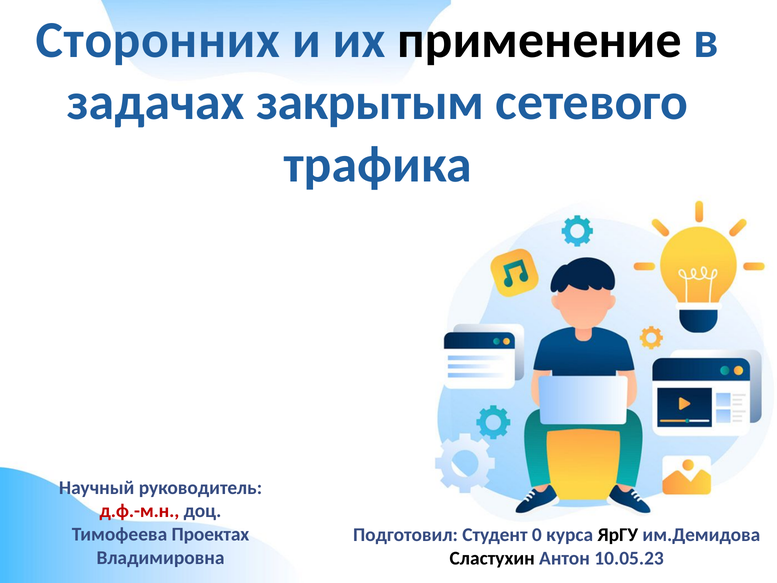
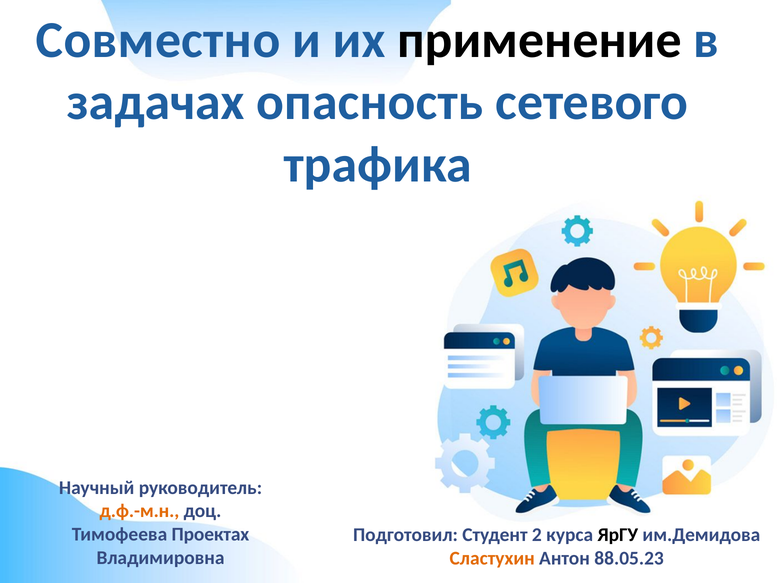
Сторонних: Сторонних -> Совместно
закрытым: закрытым -> опасность
д.ф.-м.н colour: red -> orange
0: 0 -> 2
Сластухин colour: black -> orange
10.05.23: 10.05.23 -> 88.05.23
